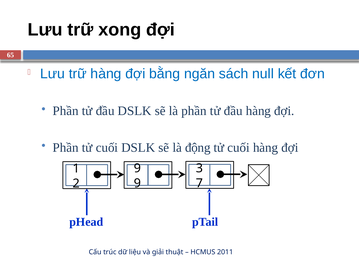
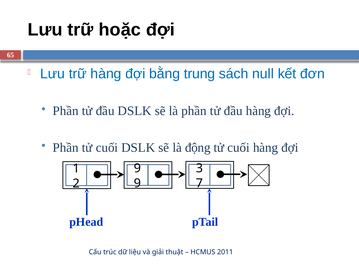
xong: xong -> hoặc
ngăn: ngăn -> trung
